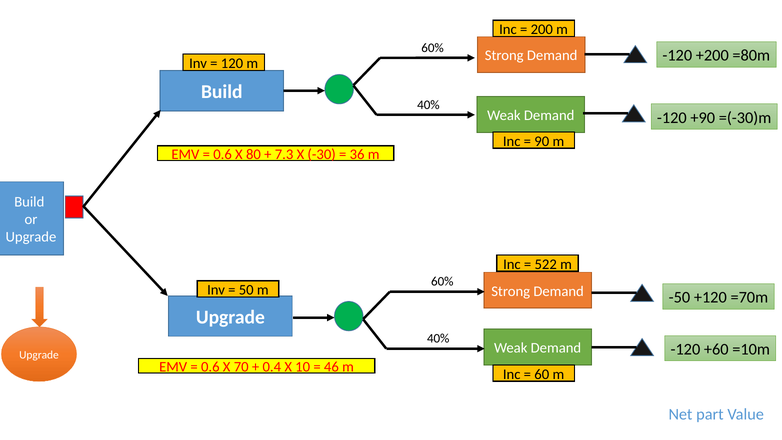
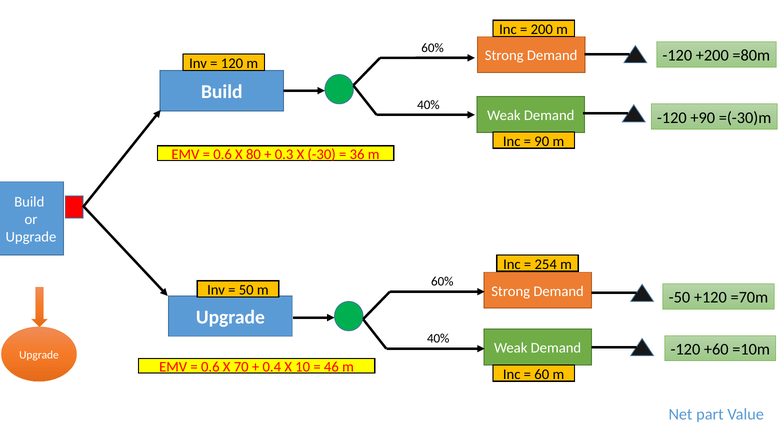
7.3: 7.3 -> 0.3
522: 522 -> 254
